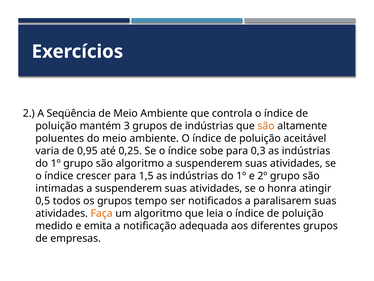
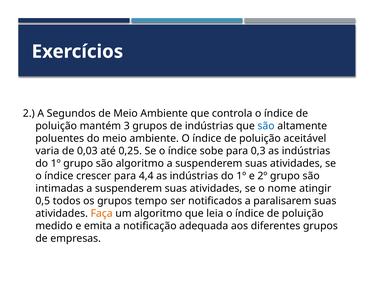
Seqüência: Seqüência -> Segundos
são at (266, 126) colour: orange -> blue
0,95: 0,95 -> 0,03
1,5: 1,5 -> 4,4
honra: honra -> nome
